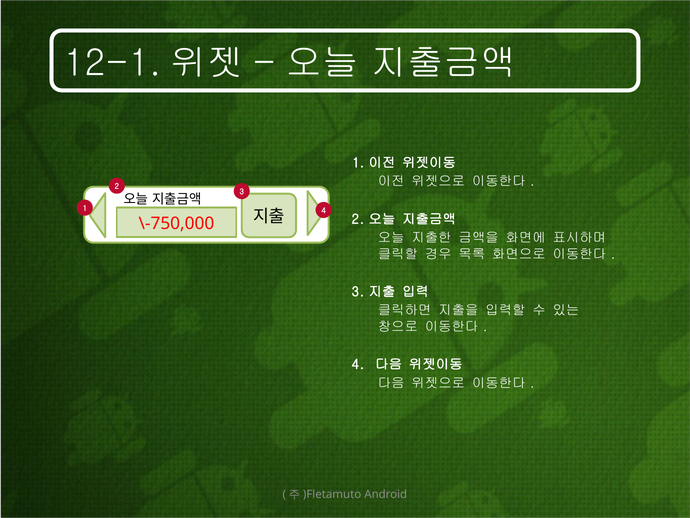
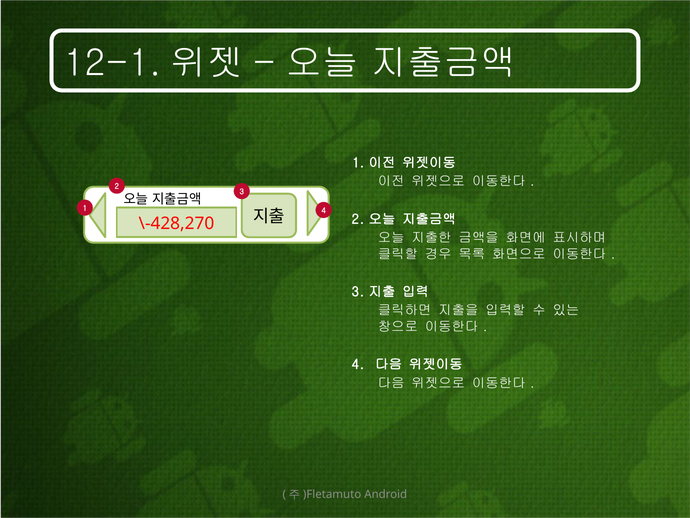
\-750,000: \-750,000 -> \-428,270
